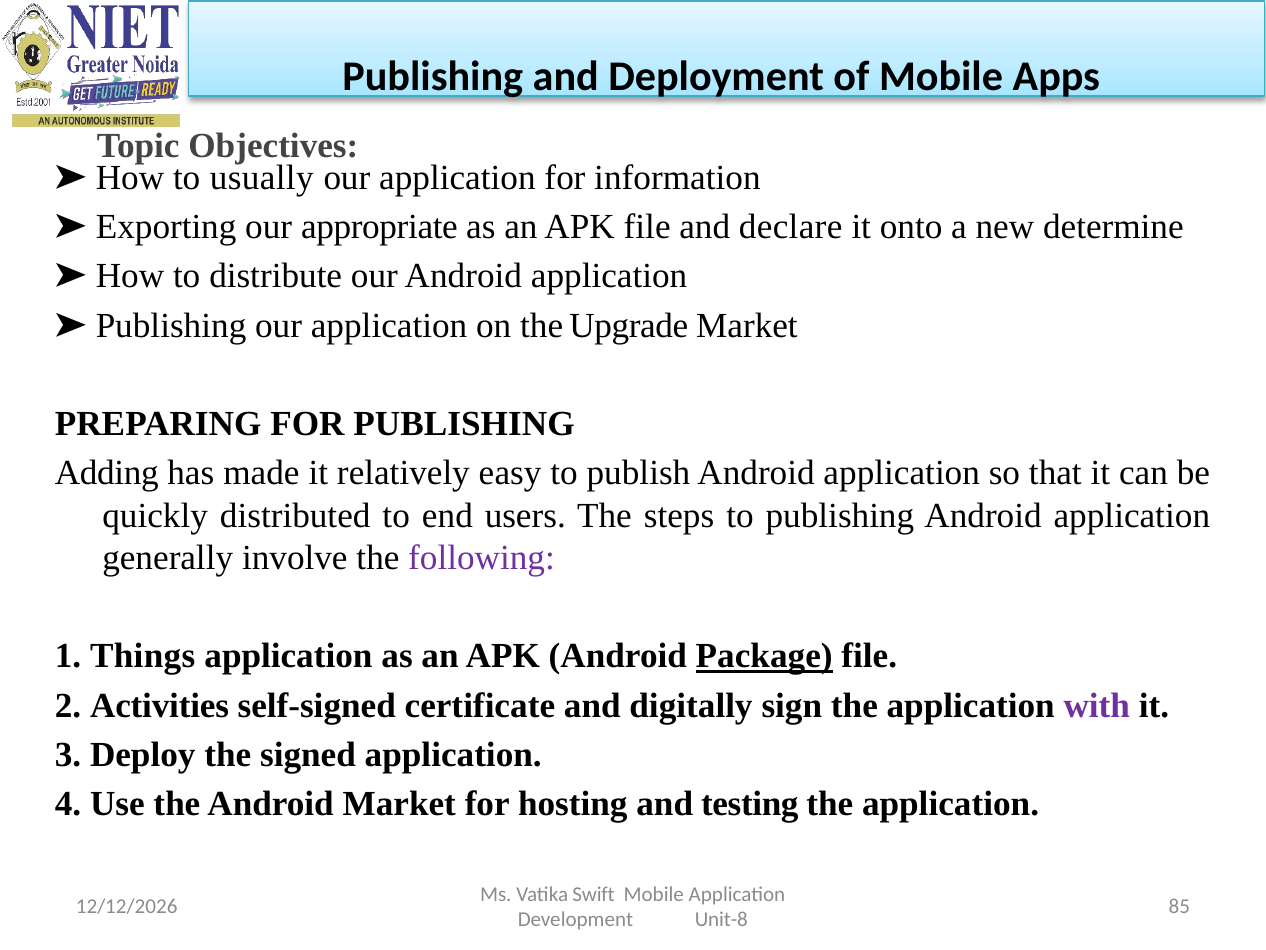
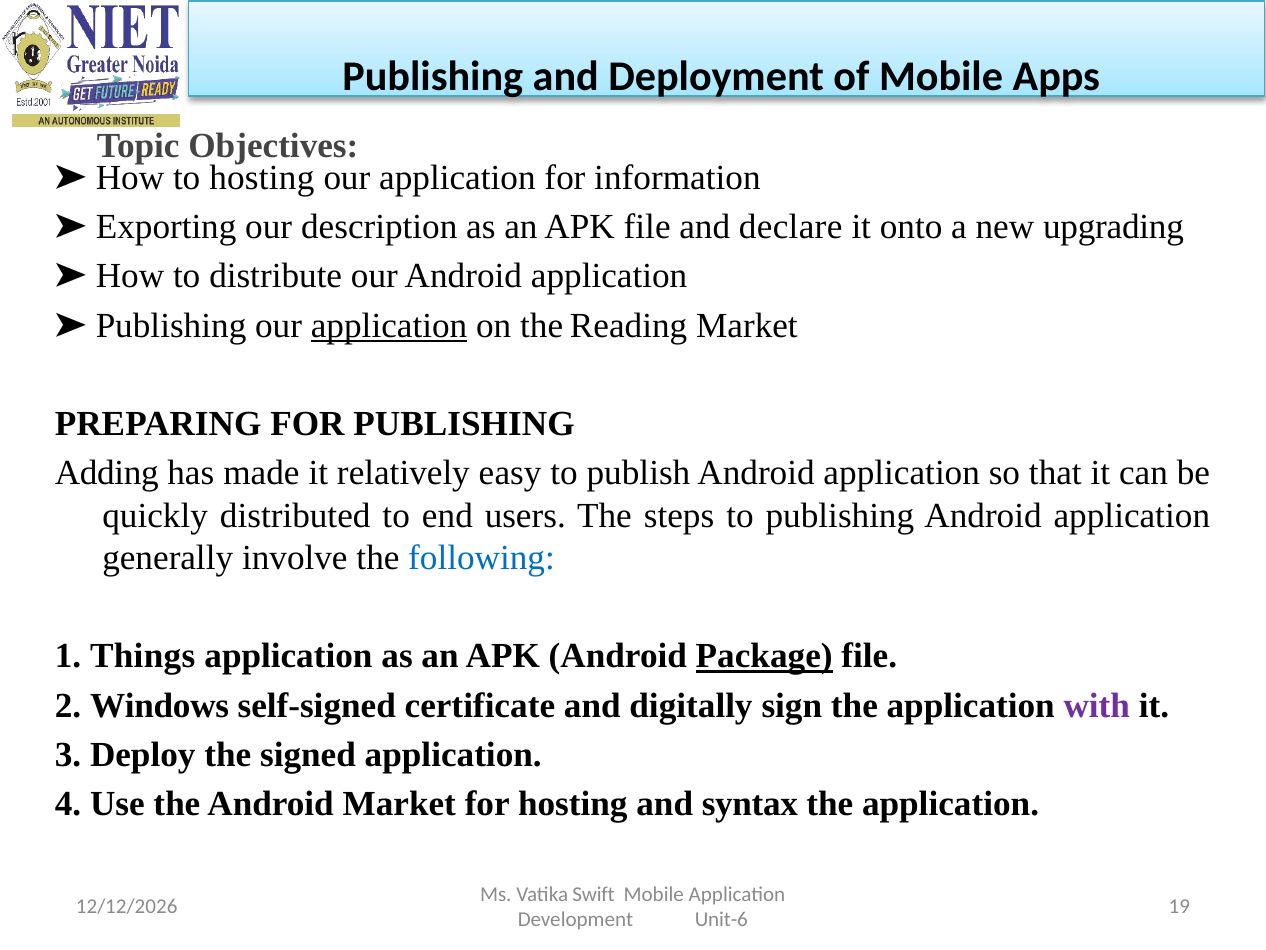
to usually: usually -> hosting
appropriate: appropriate -> description
determine: determine -> upgrading
application at (389, 325) underline: none -> present
Upgrade: Upgrade -> Reading
following colour: purple -> blue
Activities: Activities -> Windows
testing: testing -> syntax
85: 85 -> 19
Unit-8: Unit-8 -> Unit-6
